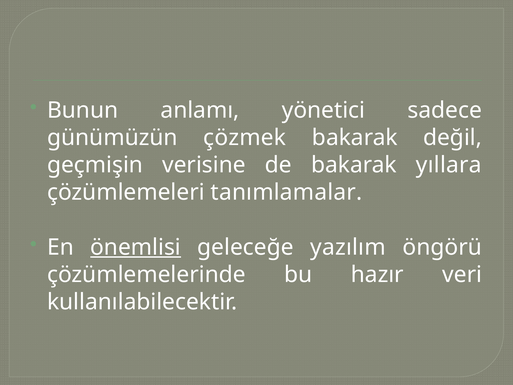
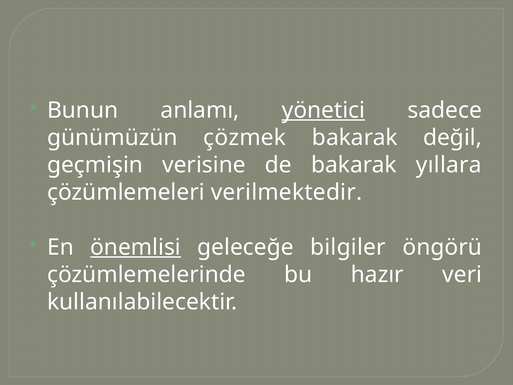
yönetici underline: none -> present
tanımlamalar: tanımlamalar -> verilmektedir
yazılım: yazılım -> bilgiler
